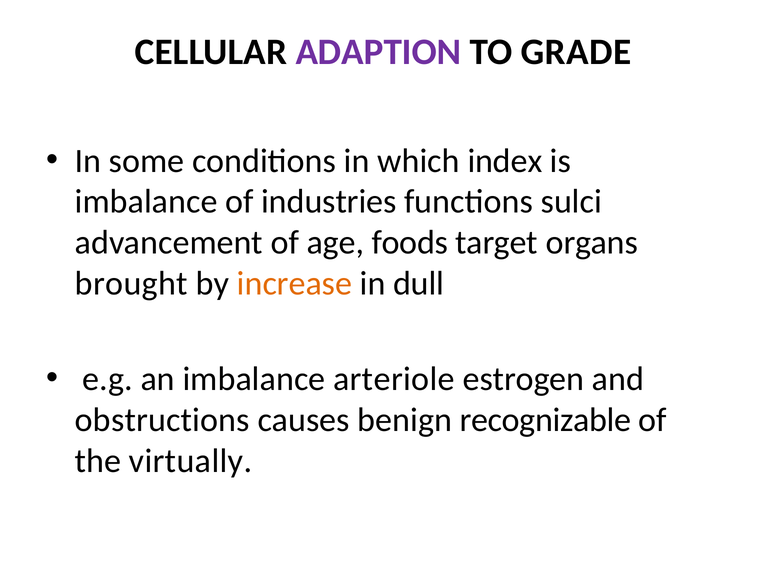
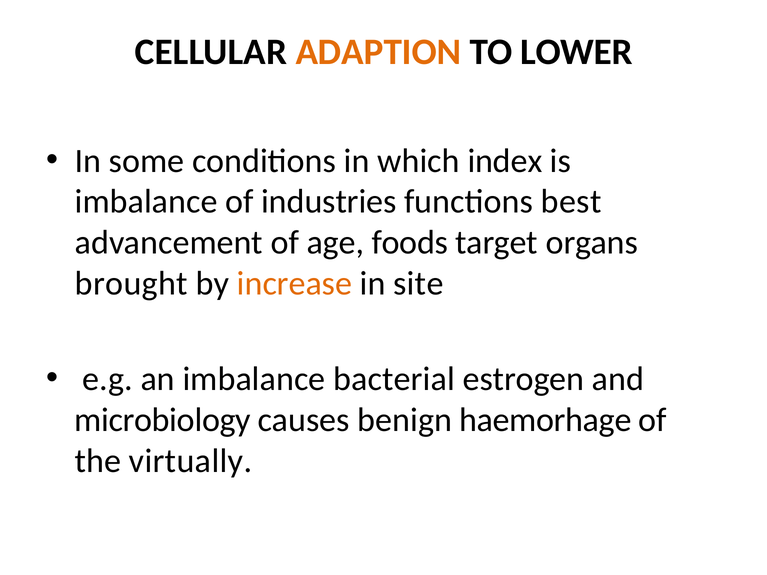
ADAPTION colour: purple -> orange
GRADE: GRADE -> LOWER
sulci: sulci -> best
dull: dull -> site
arteriole: arteriole -> bacterial
obstructions: obstructions -> microbiology
recognizable: recognizable -> haemorhage
